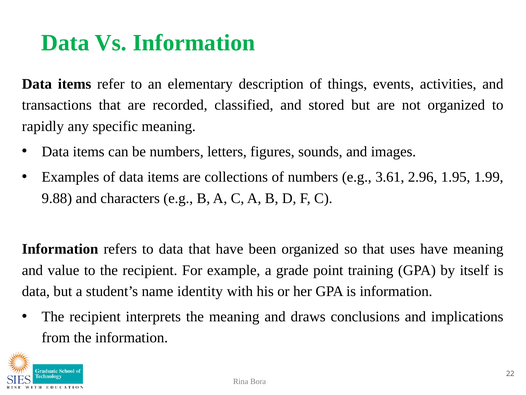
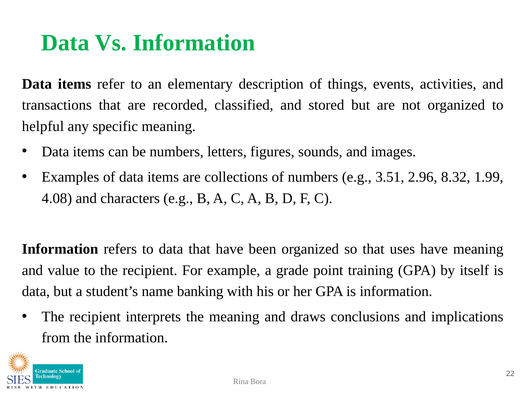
rapidly: rapidly -> helpful
3.61: 3.61 -> 3.51
1.95: 1.95 -> 8.32
9.88: 9.88 -> 4.08
identity: identity -> banking
